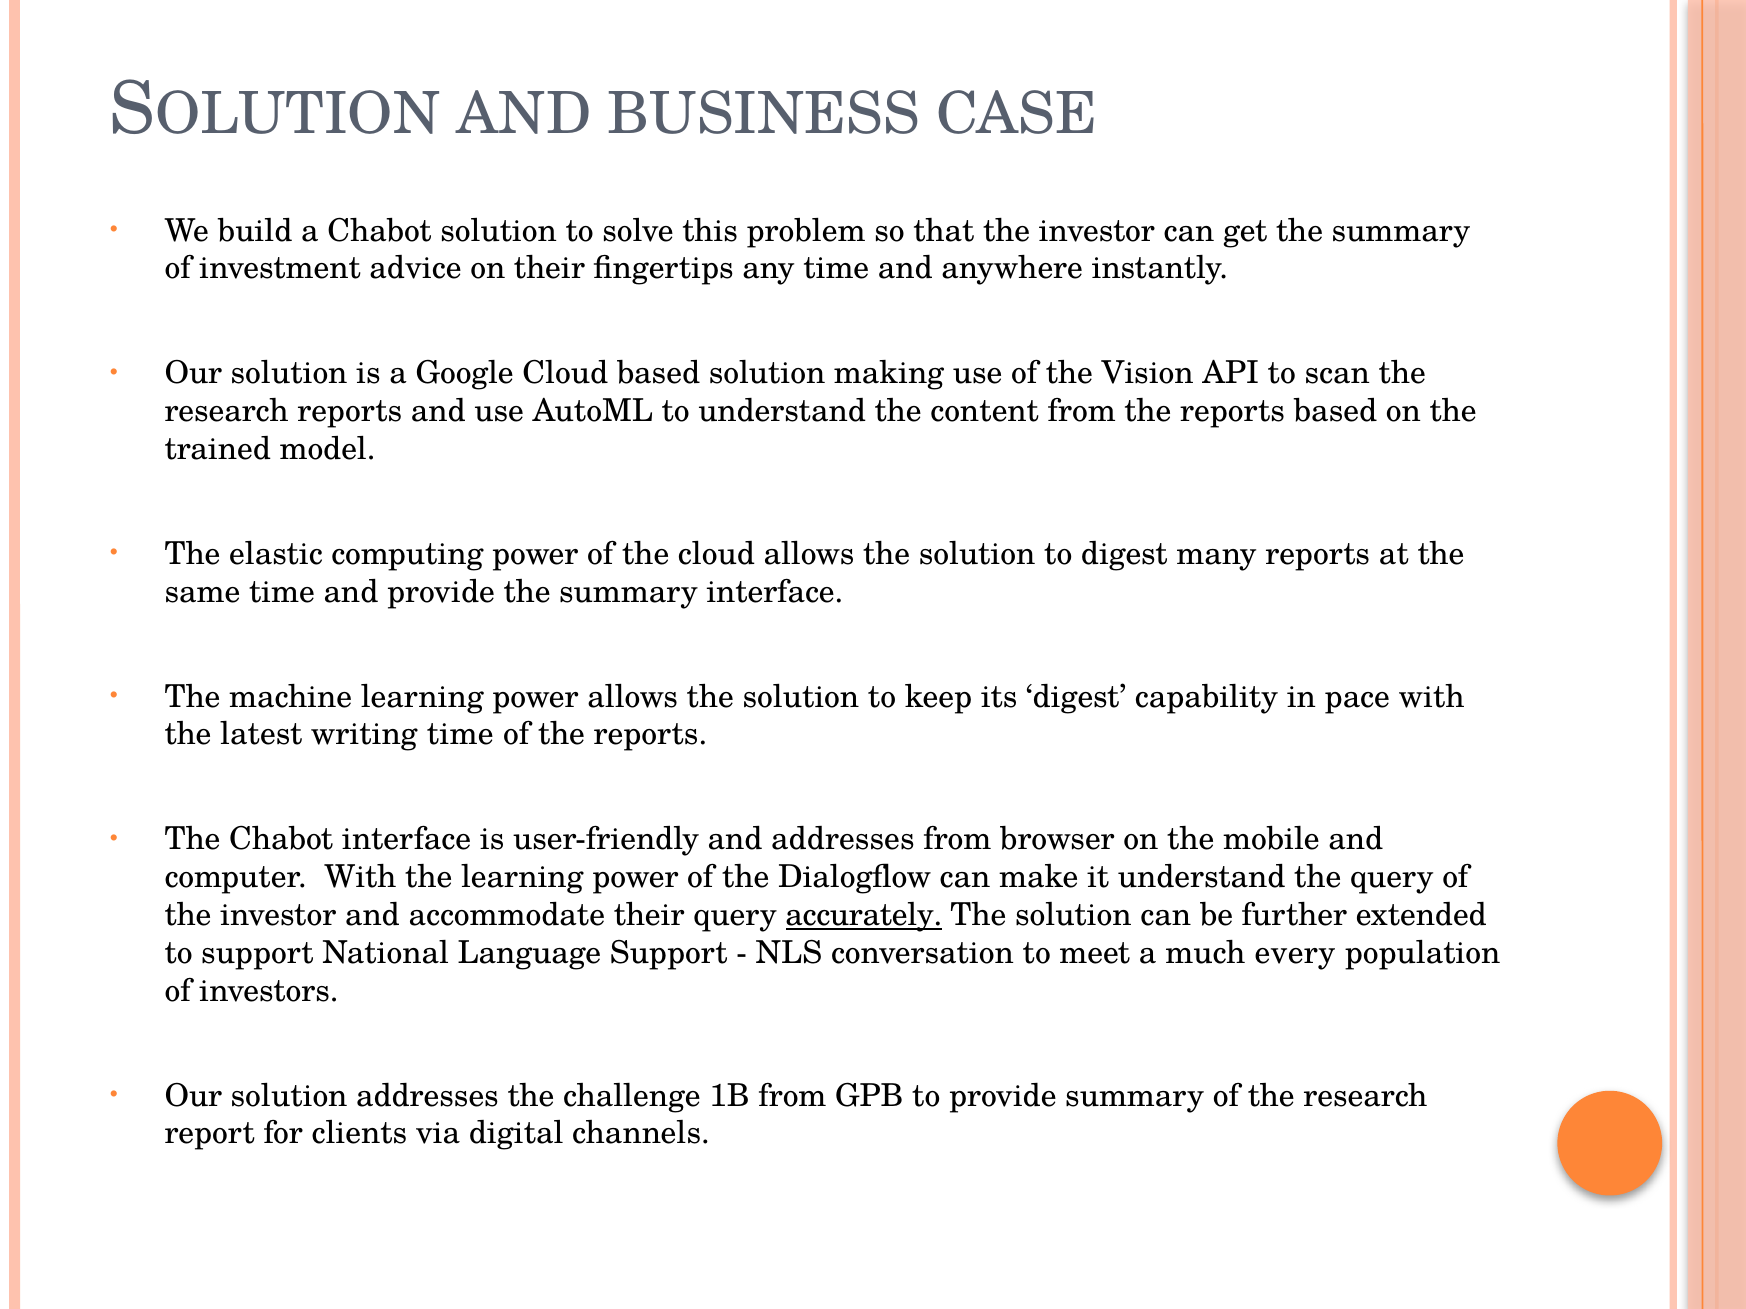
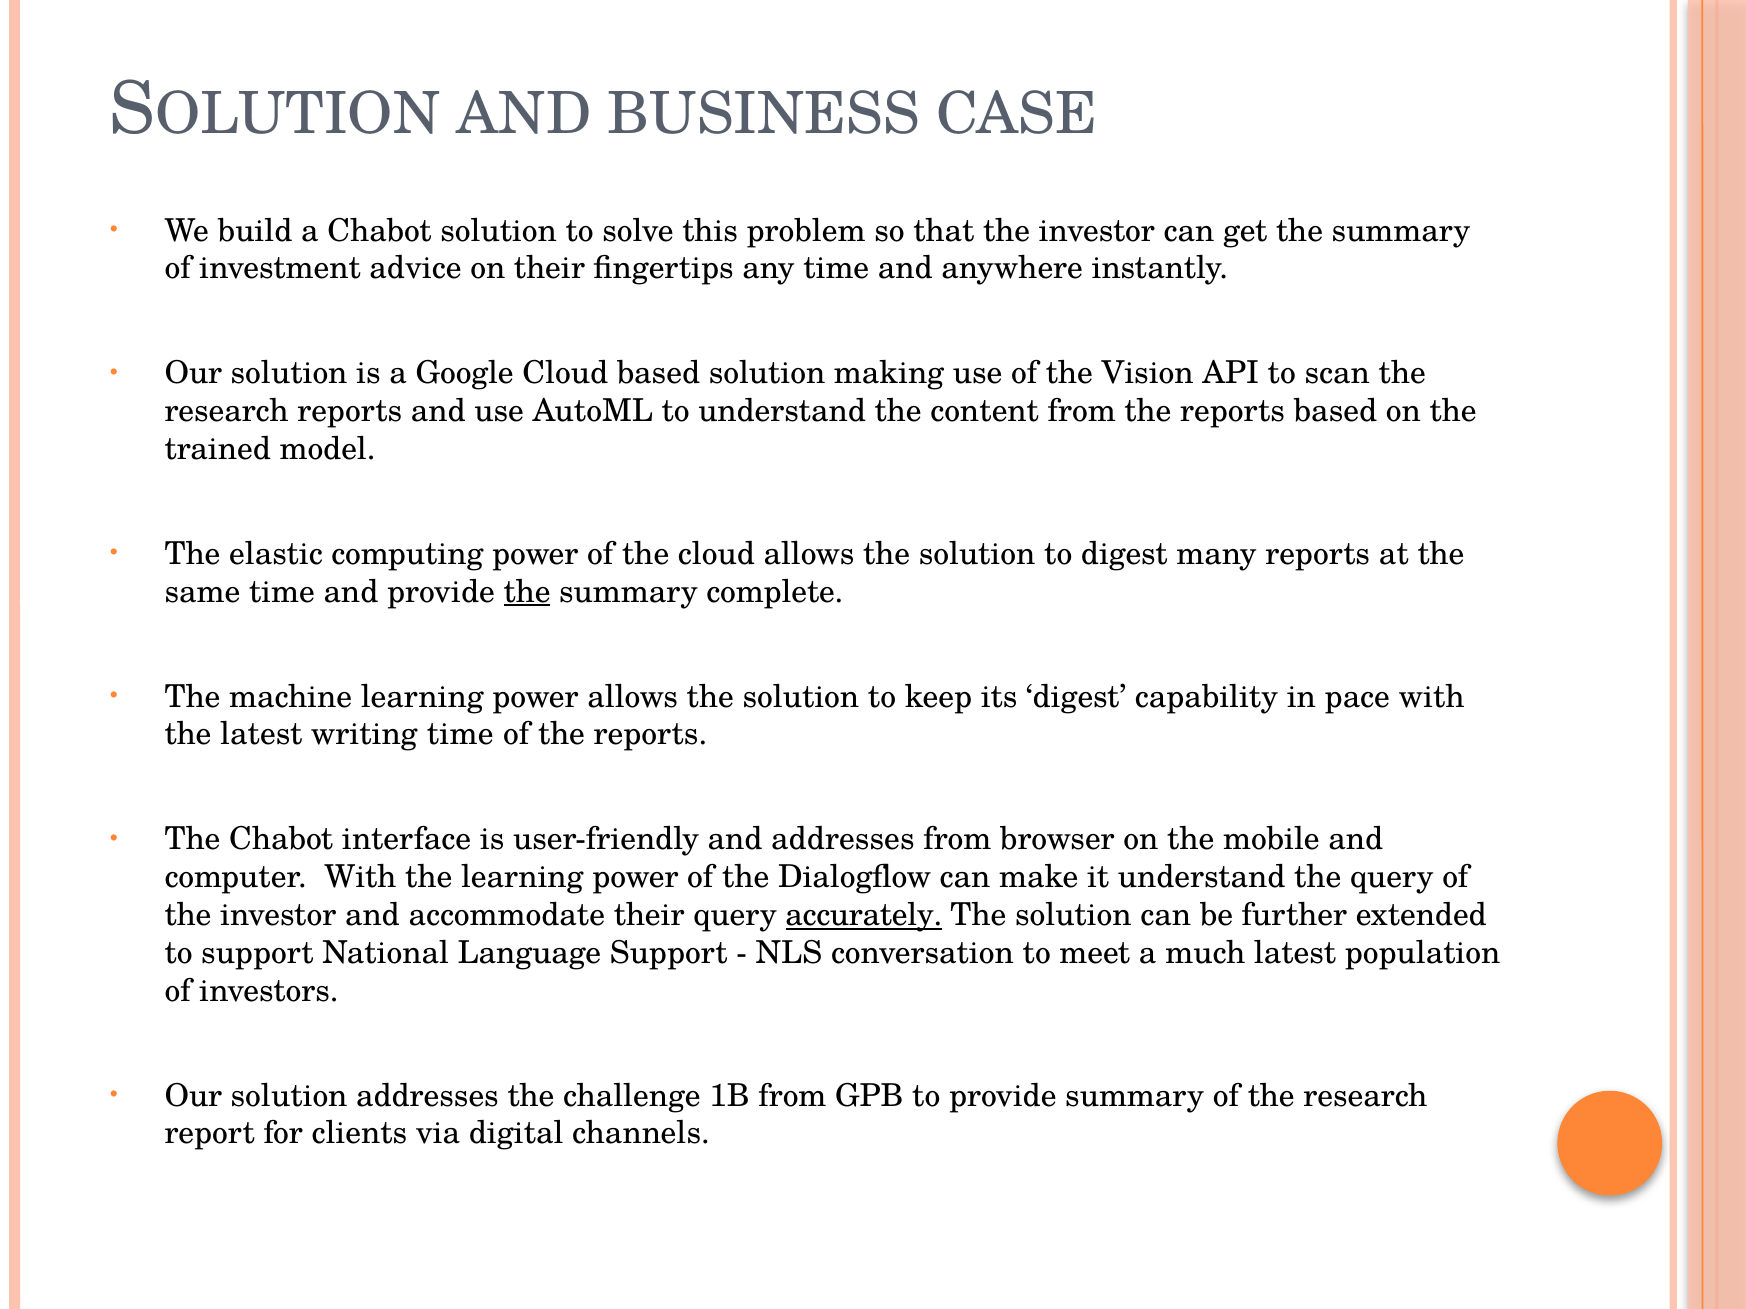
the at (527, 592) underline: none -> present
summary interface: interface -> complete
much every: every -> latest
